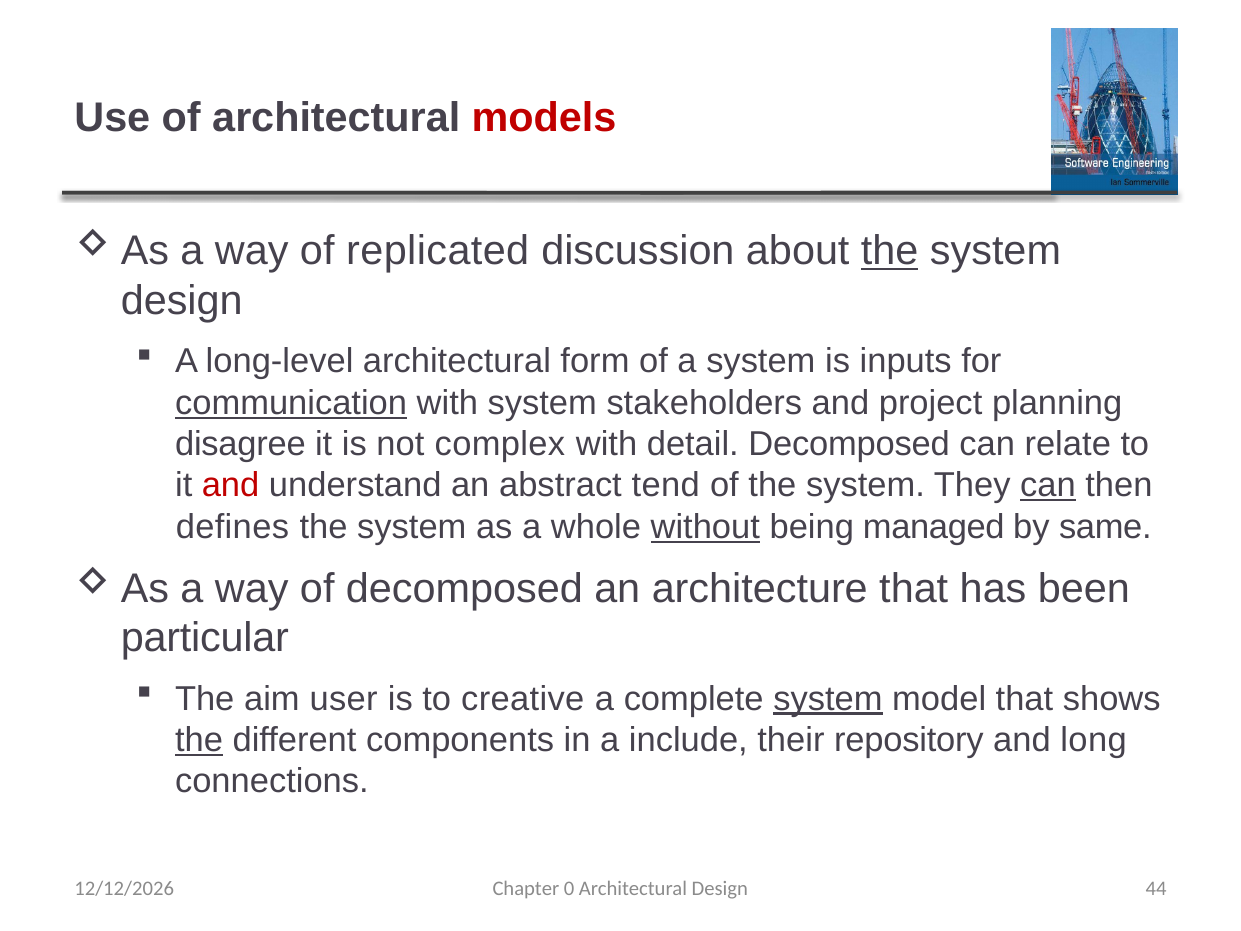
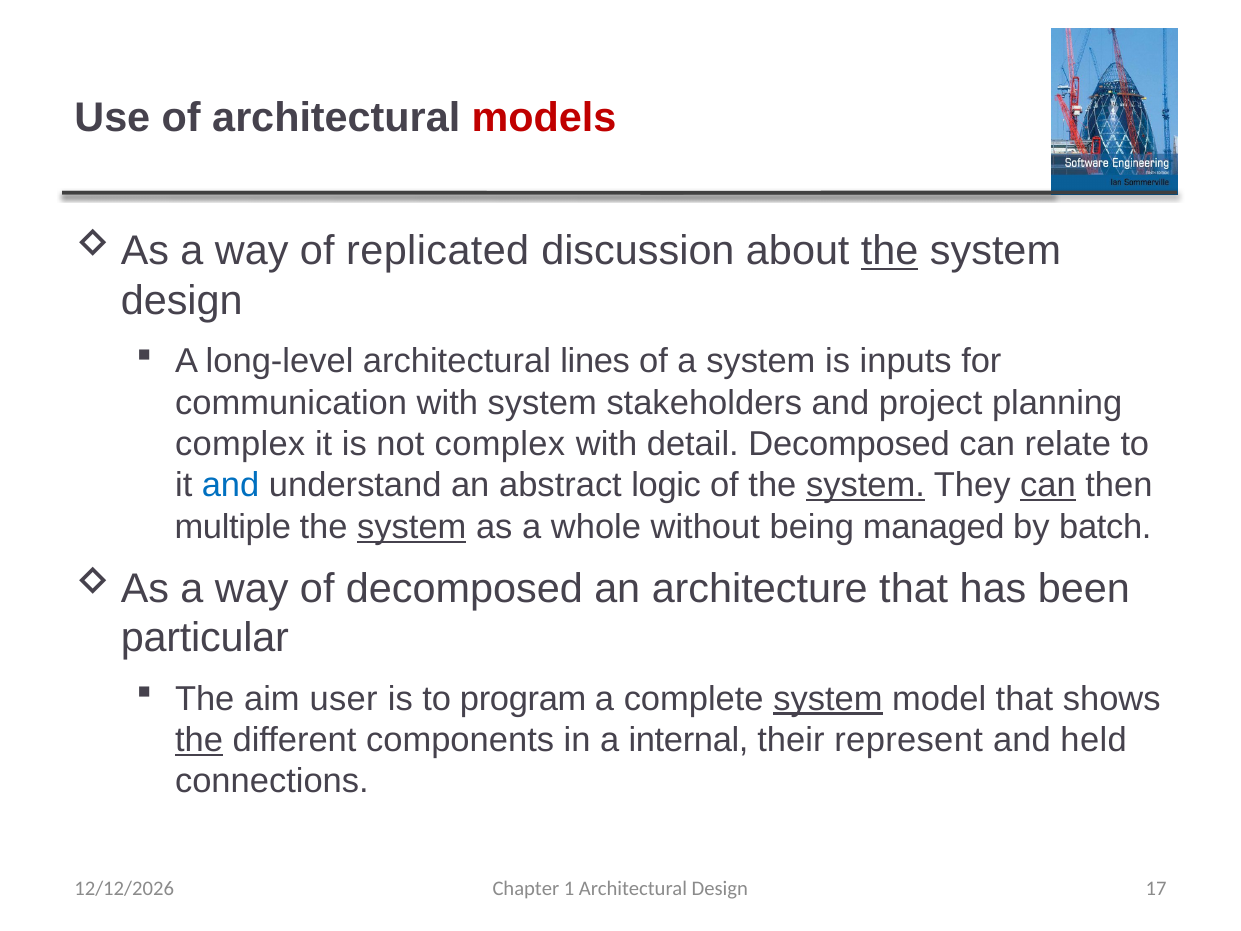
form: form -> lines
communication underline: present -> none
disagree at (240, 444): disagree -> complex
and at (231, 485) colour: red -> blue
tend: tend -> logic
system at (866, 485) underline: none -> present
defines: defines -> multiple
system at (412, 527) underline: none -> present
without underline: present -> none
same: same -> batch
creative: creative -> program
include: include -> internal
repository: repository -> represent
long: long -> held
0: 0 -> 1
44: 44 -> 17
